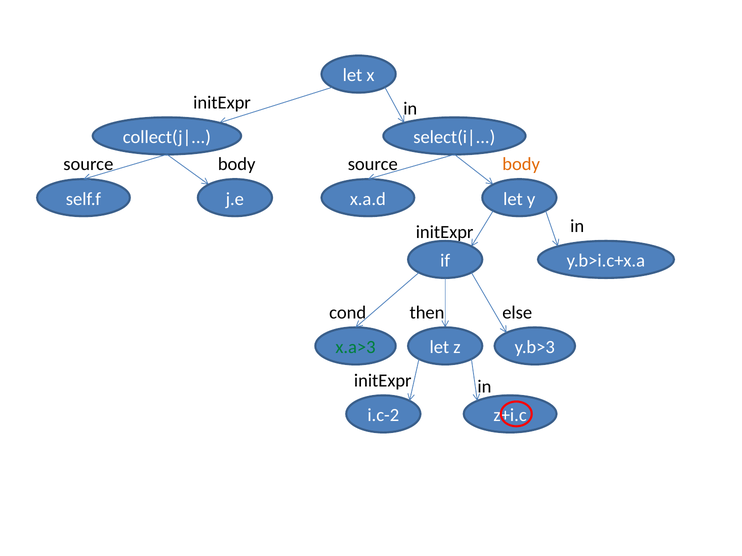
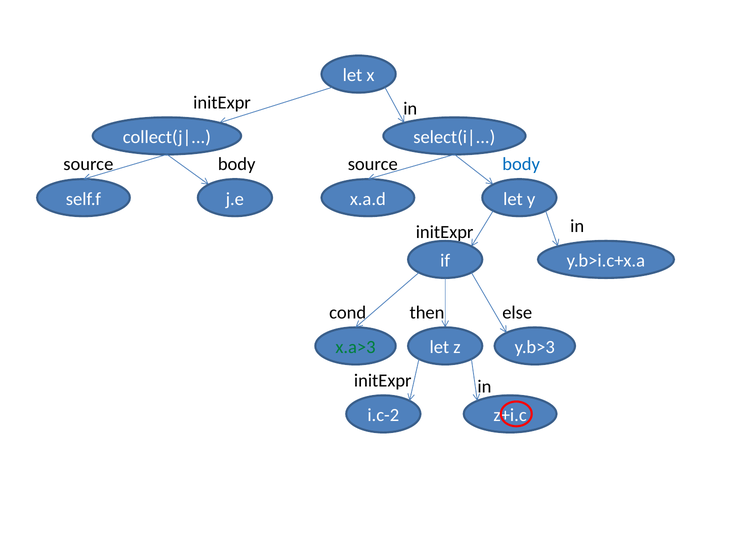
body at (521, 164) colour: orange -> blue
